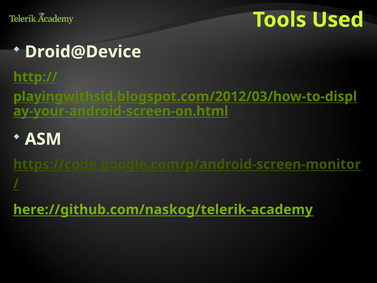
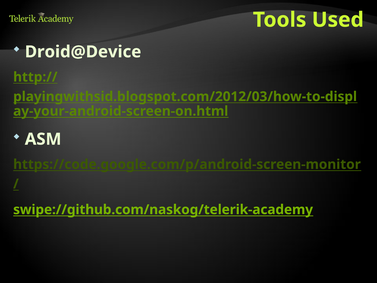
here://github.com/naskog/telerik-academy: here://github.com/naskog/telerik-academy -> swipe://github.com/naskog/telerik-academy
